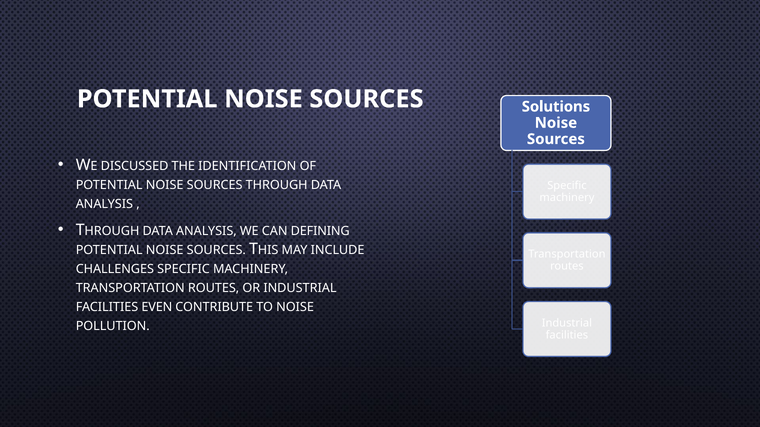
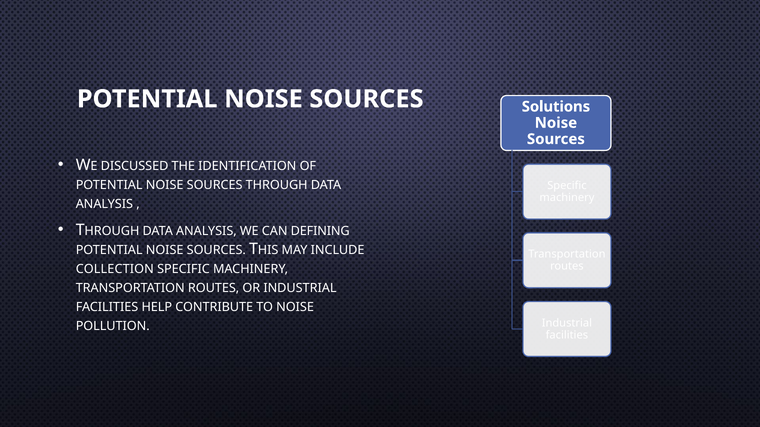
CHALLENGES: CHALLENGES -> COLLECTION
EVEN: EVEN -> HELP
